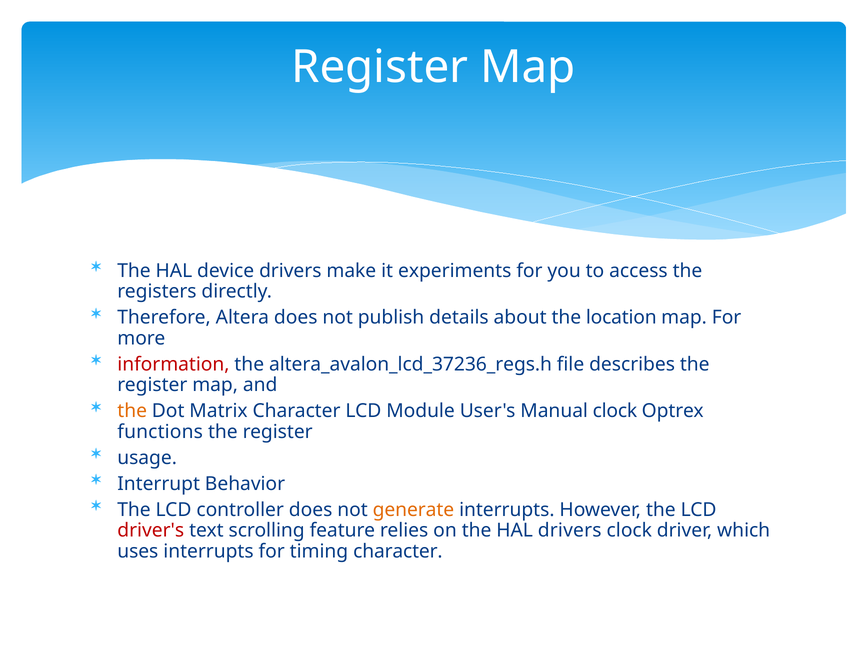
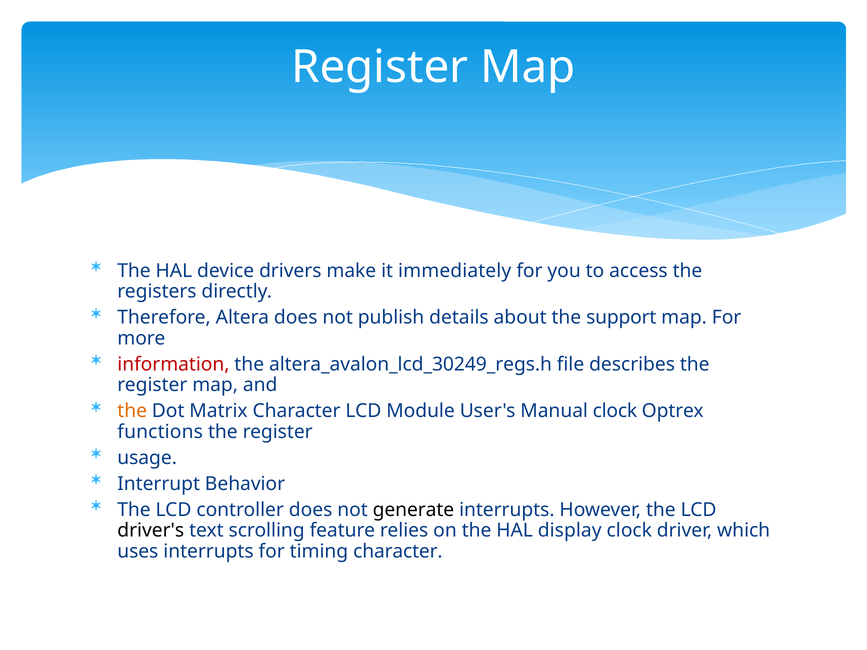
experiments: experiments -> immediately
location: location -> support
altera_avalon_lcd_37236_regs.h: altera_avalon_lcd_37236_regs.h -> altera_avalon_lcd_30249_regs.h
generate colour: orange -> black
driver's colour: red -> black
HAL drivers: drivers -> display
